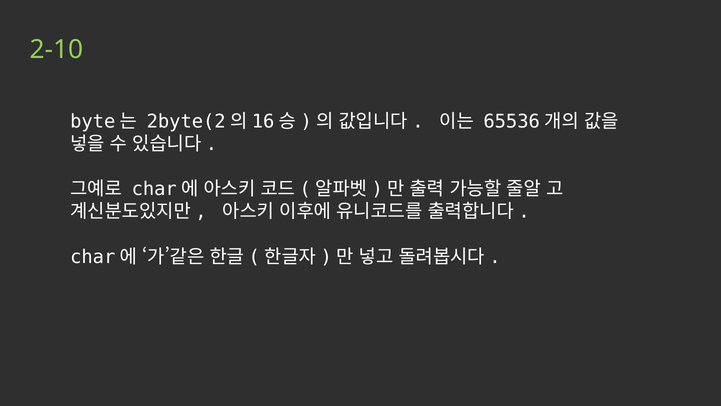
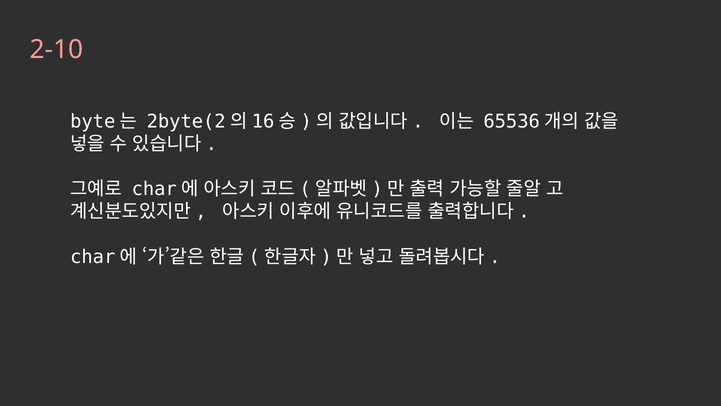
2-10 colour: light green -> pink
